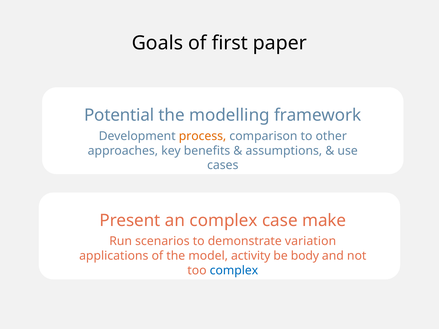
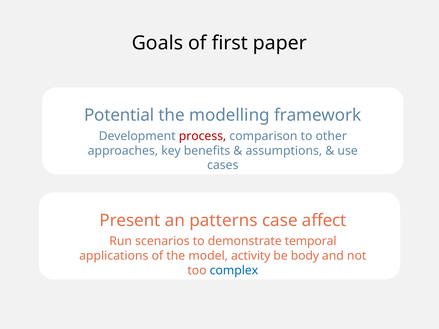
process colour: orange -> red
an complex: complex -> patterns
make: make -> affect
variation: variation -> temporal
